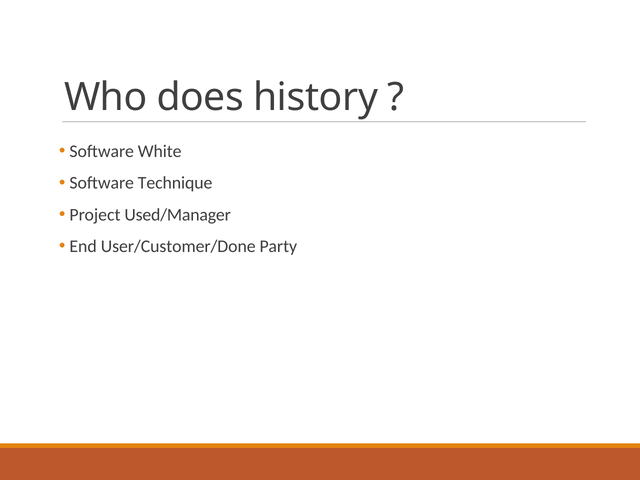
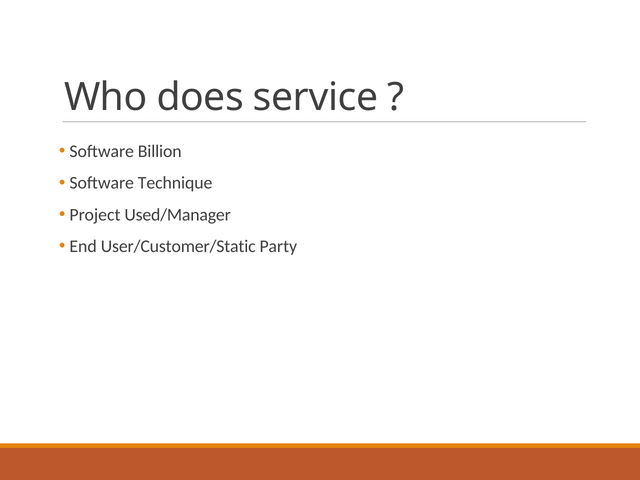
history: history -> service
White: White -> Billion
User/Customer/Done: User/Customer/Done -> User/Customer/Static
